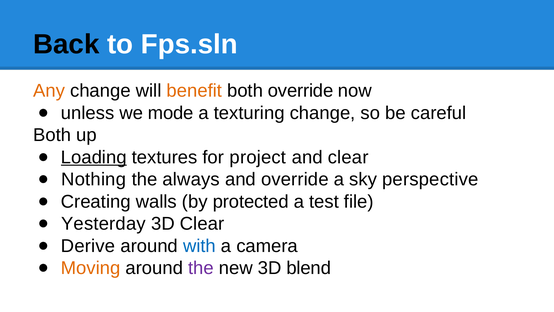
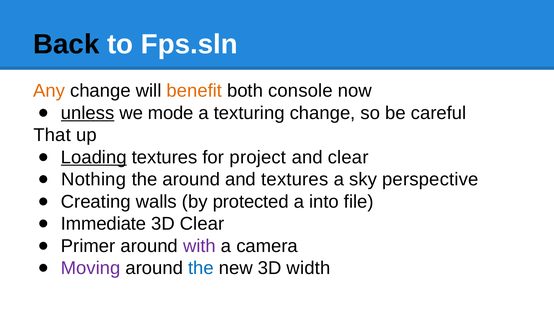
both override: override -> console
unless underline: none -> present
Both at (52, 135): Both -> That
the always: always -> around
and override: override -> textures
test: test -> into
Yesterday: Yesterday -> Immediate
Derive: Derive -> Primer
with colour: blue -> purple
Moving colour: orange -> purple
the at (201, 268) colour: purple -> blue
blend: blend -> width
